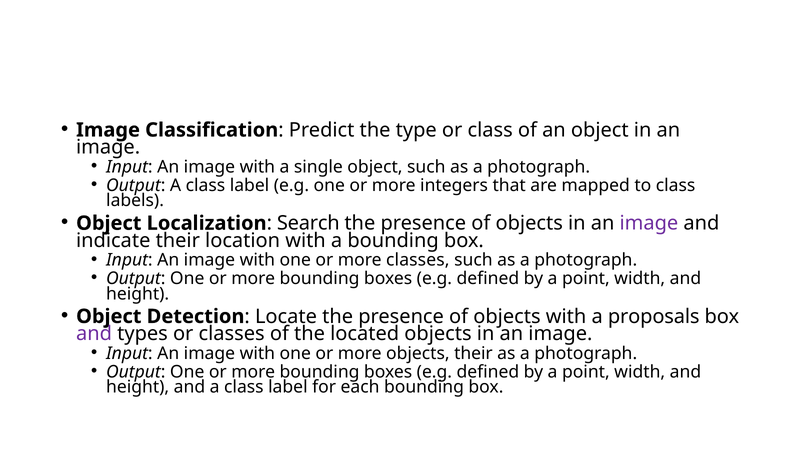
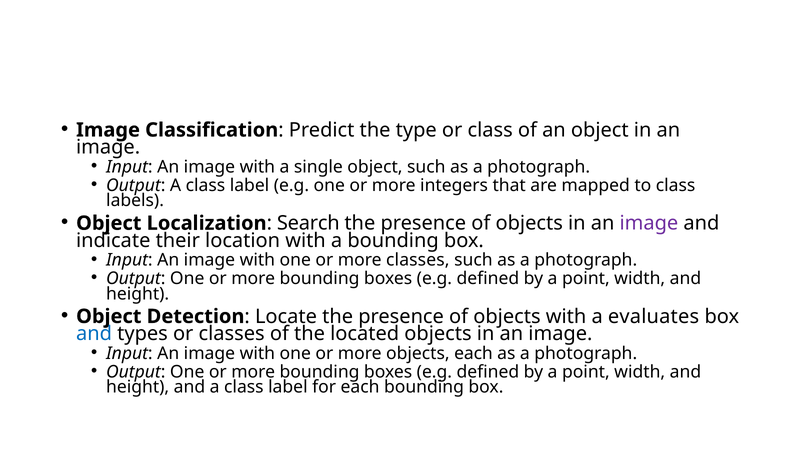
proposals: proposals -> evaluates
and at (94, 334) colour: purple -> blue
objects their: their -> each
